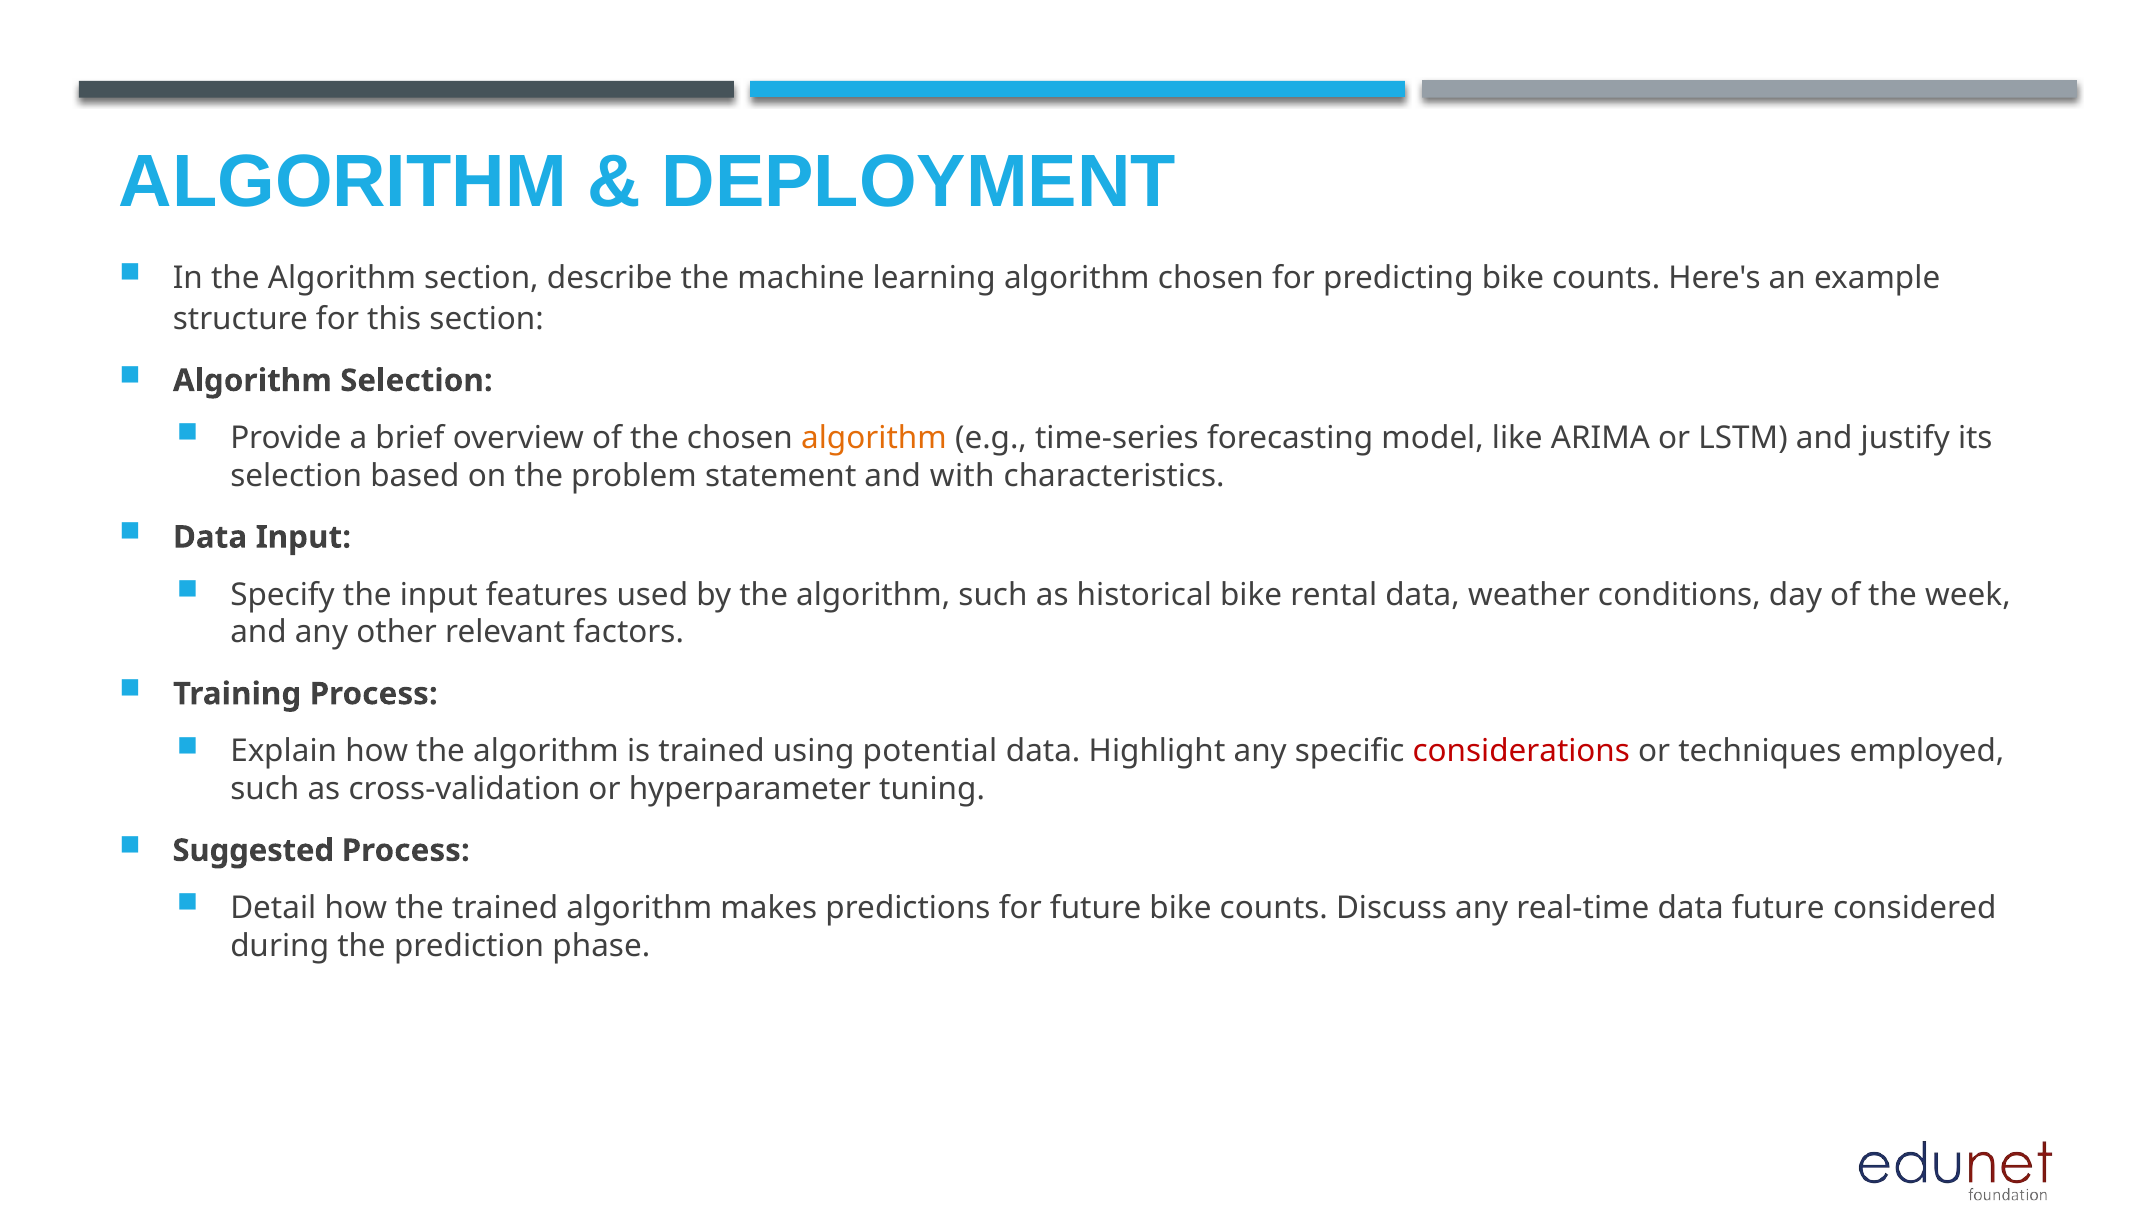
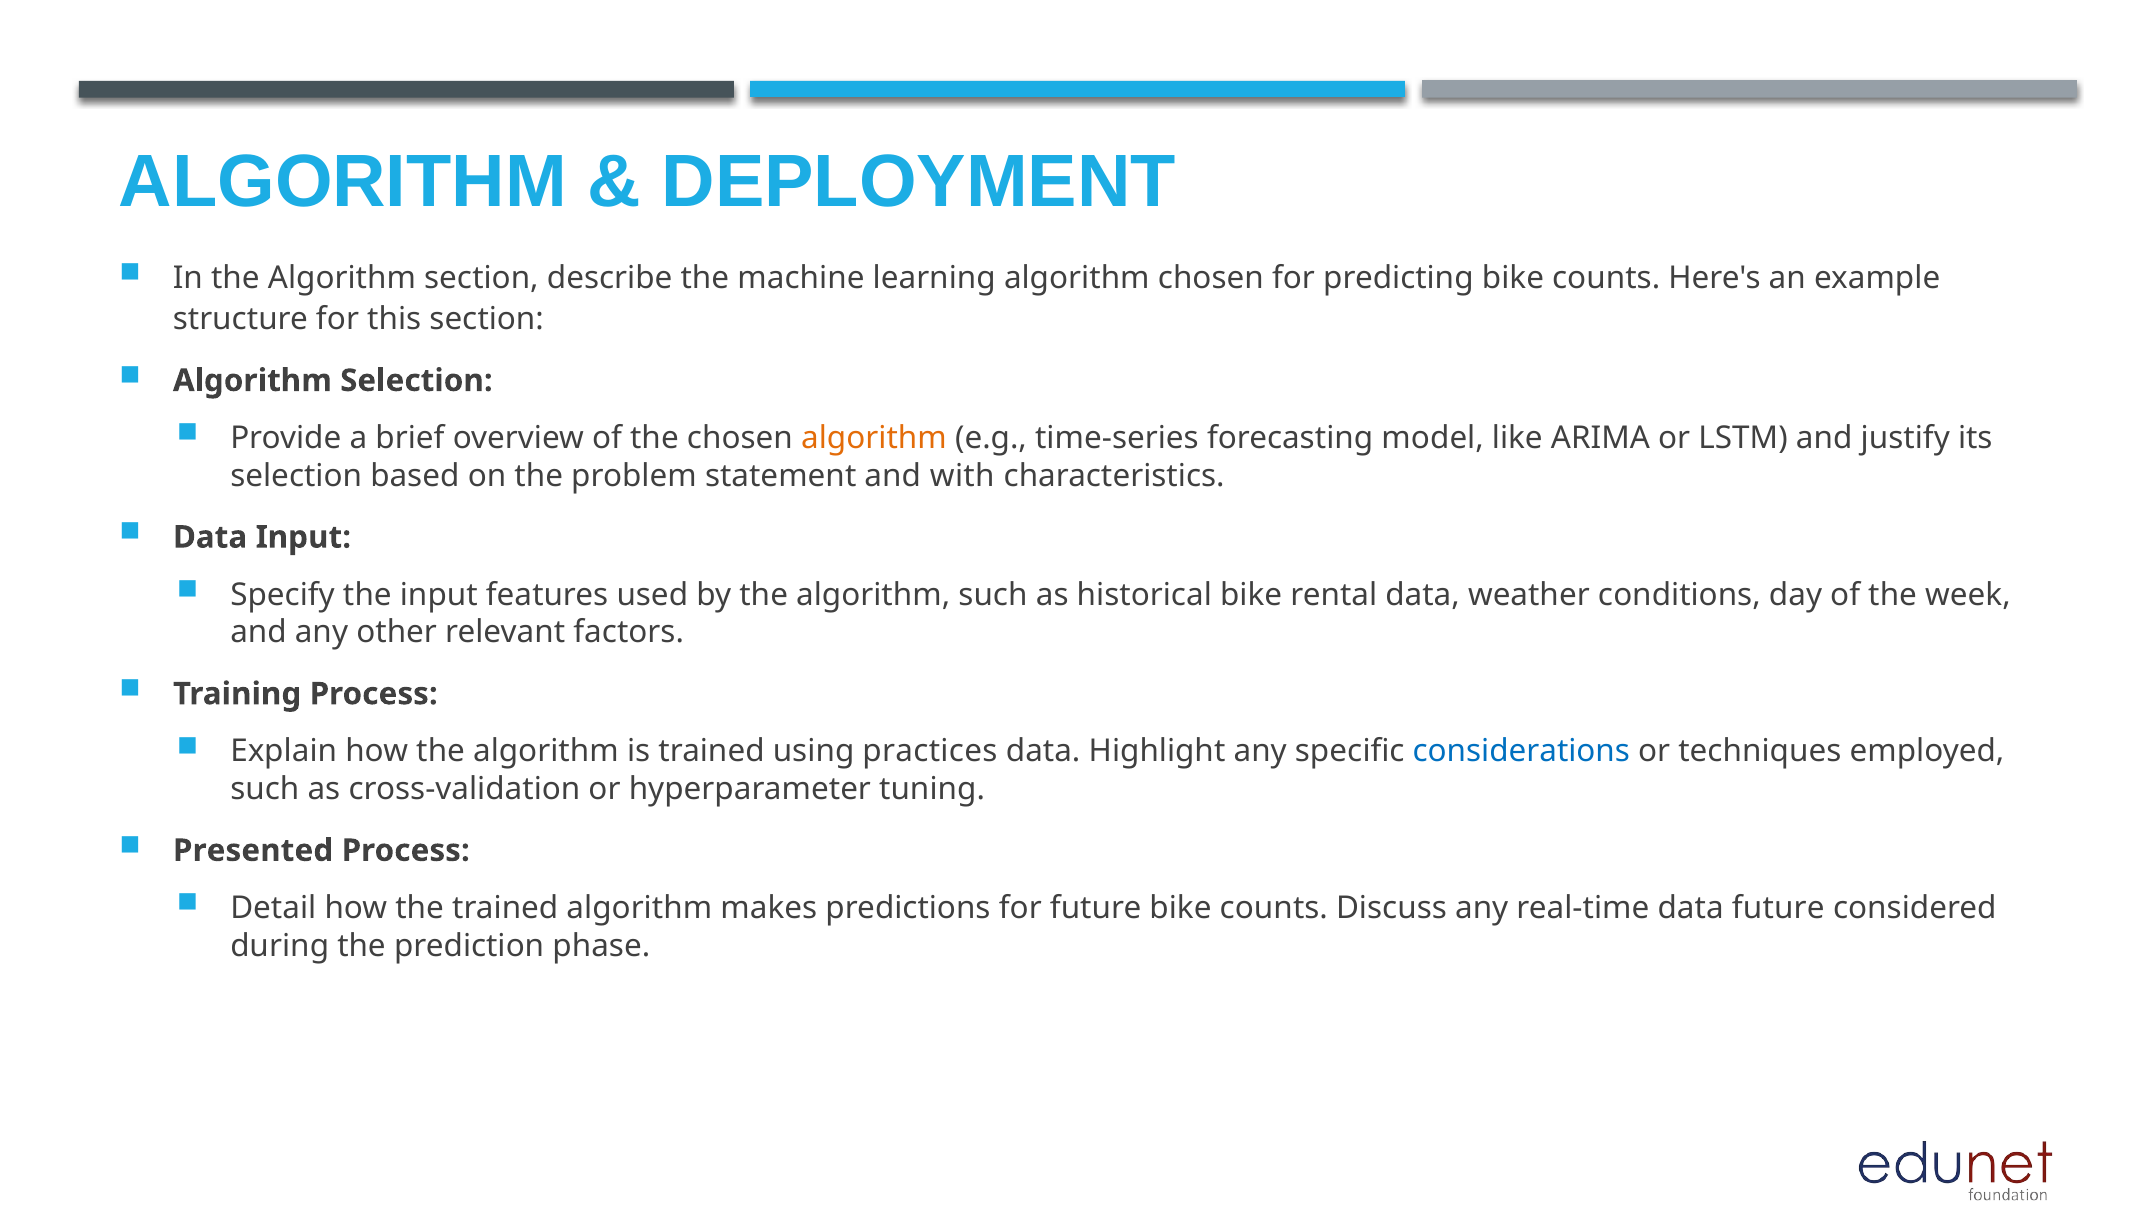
potential: potential -> practices
considerations colour: red -> blue
Suggested: Suggested -> Presented
